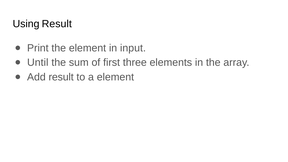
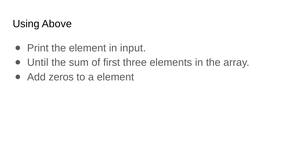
Using Result: Result -> Above
Add result: result -> zeros
